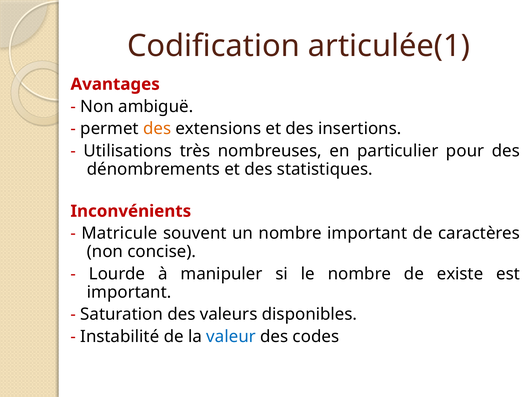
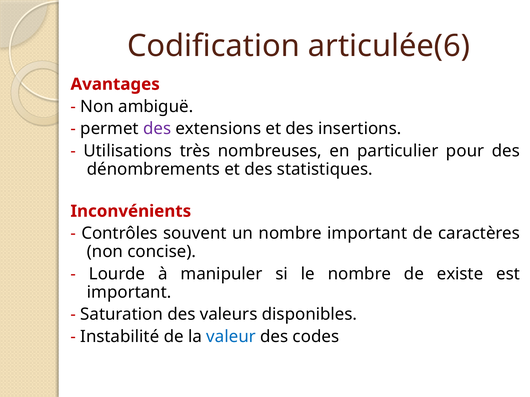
articulée(1: articulée(1 -> articulée(6
des at (157, 129) colour: orange -> purple
Matricule: Matricule -> Contrôles
